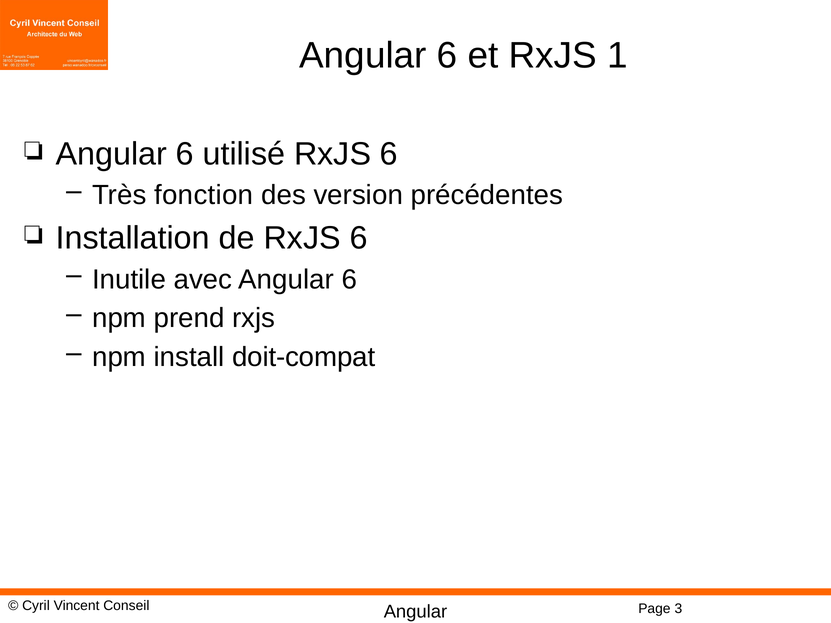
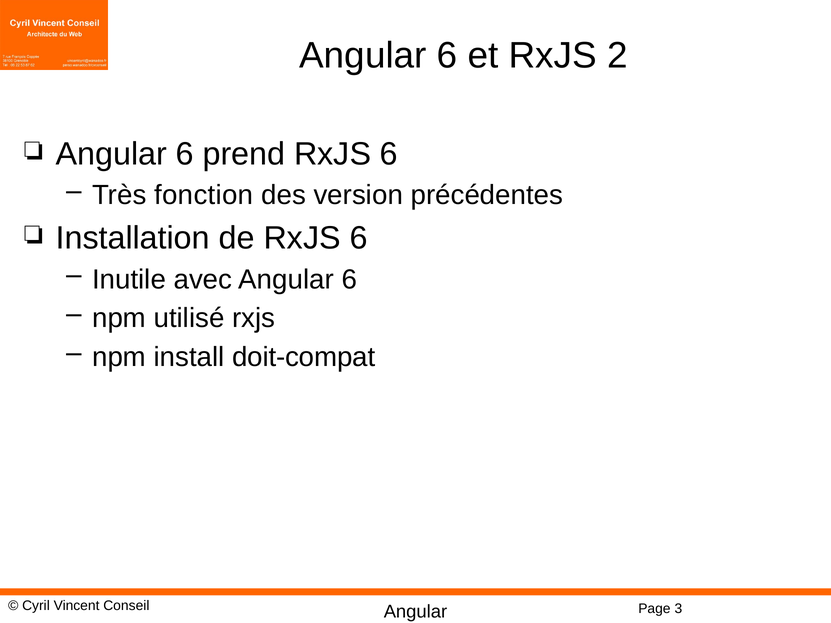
1: 1 -> 2
utilisé: utilisé -> prend
prend: prend -> utilisé
